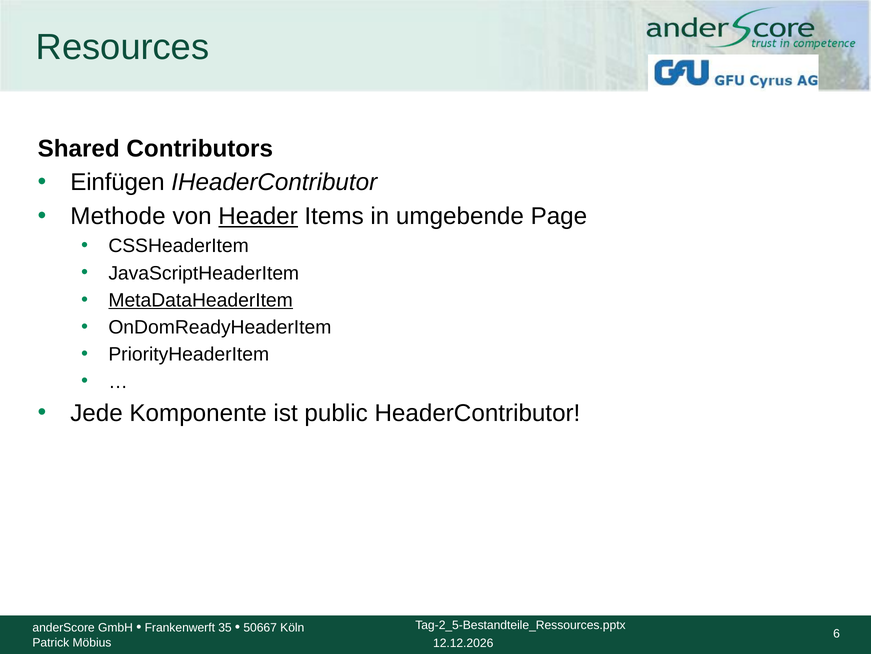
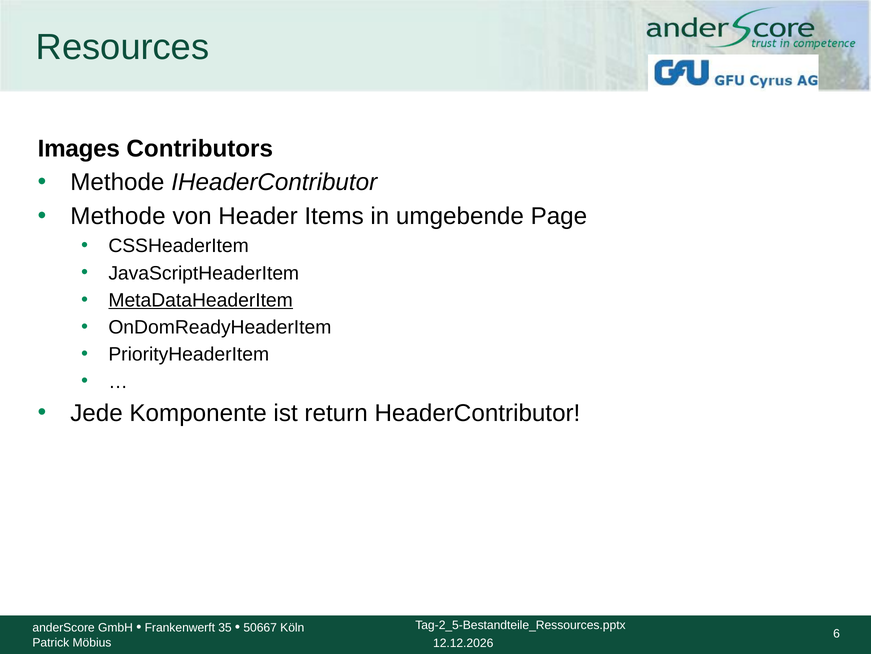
Shared: Shared -> Images
Einfügen at (117, 182): Einfügen -> Methode
Header underline: present -> none
public: public -> return
